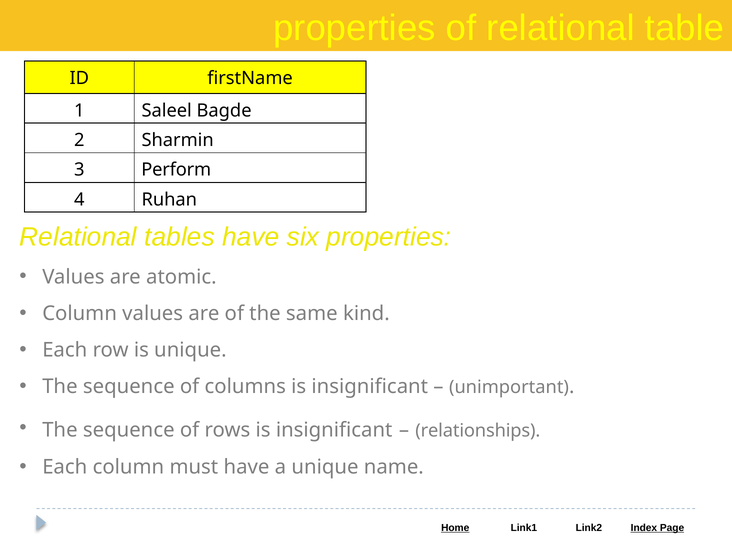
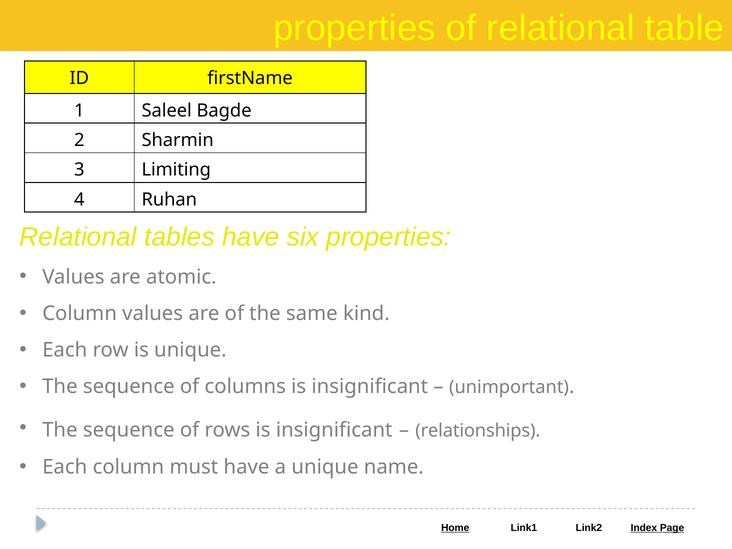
Perform: Perform -> Limiting
